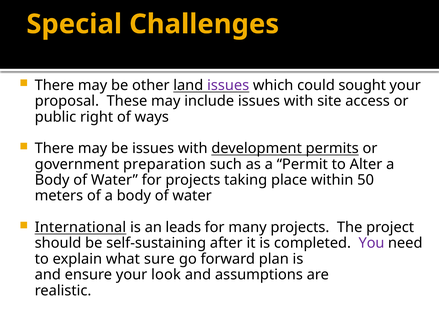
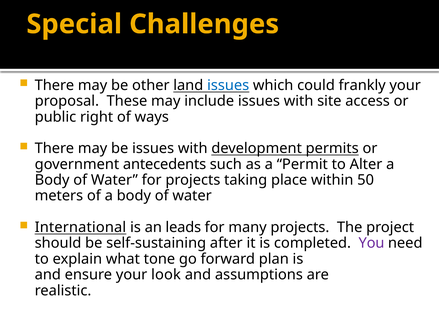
issues at (228, 85) colour: purple -> blue
sought: sought -> frankly
preparation: preparation -> antecedents
sure: sure -> tone
